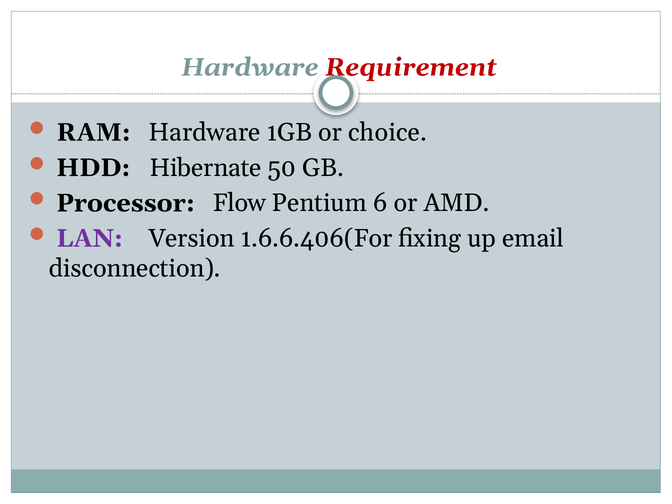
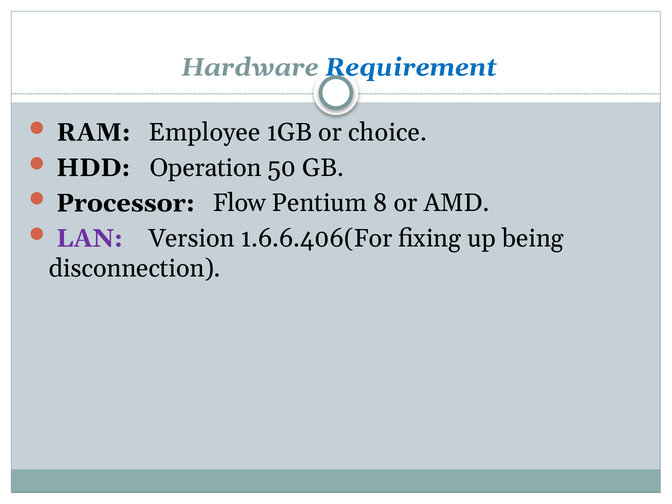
Requirement colour: red -> blue
RAM Hardware: Hardware -> Employee
Hibernate: Hibernate -> Operation
6: 6 -> 8
email: email -> being
